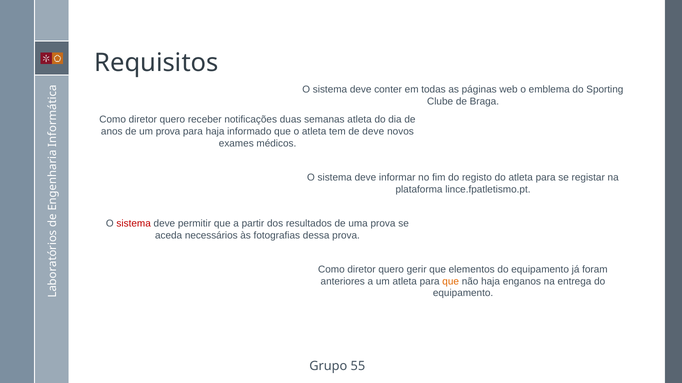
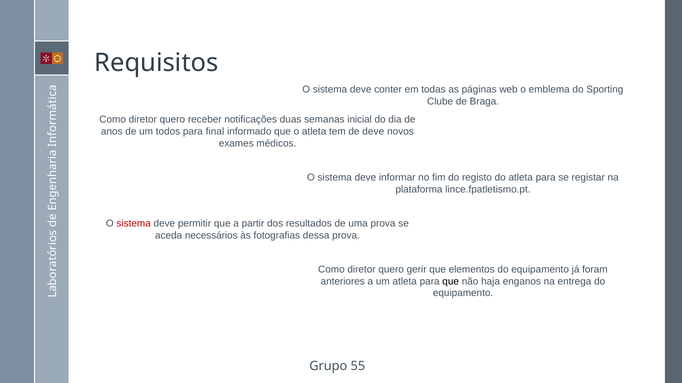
semanas atleta: atleta -> inicial
um prova: prova -> todos
para haja: haja -> final
que at (451, 282) colour: orange -> black
